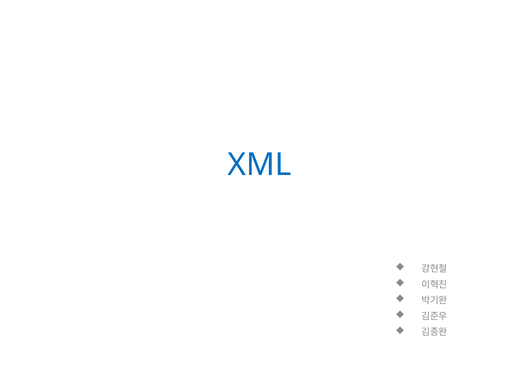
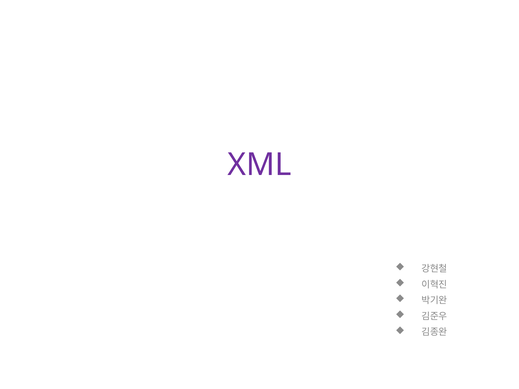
XML colour: blue -> purple
